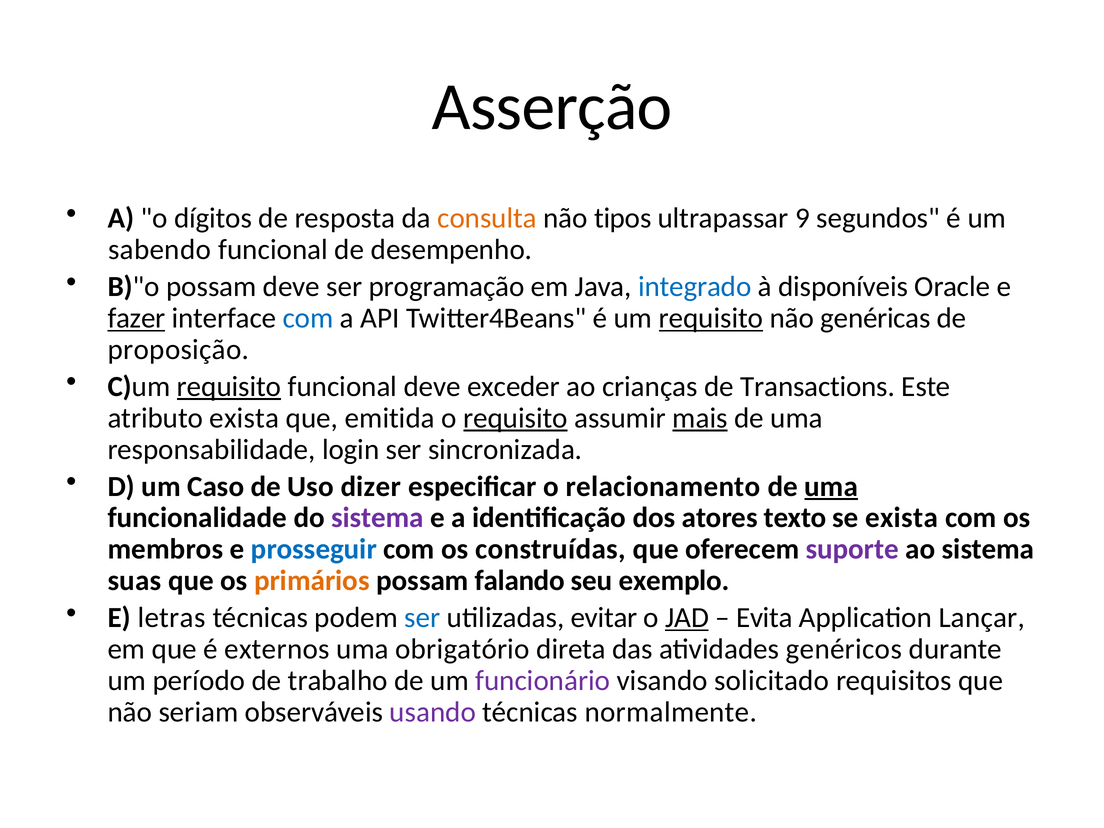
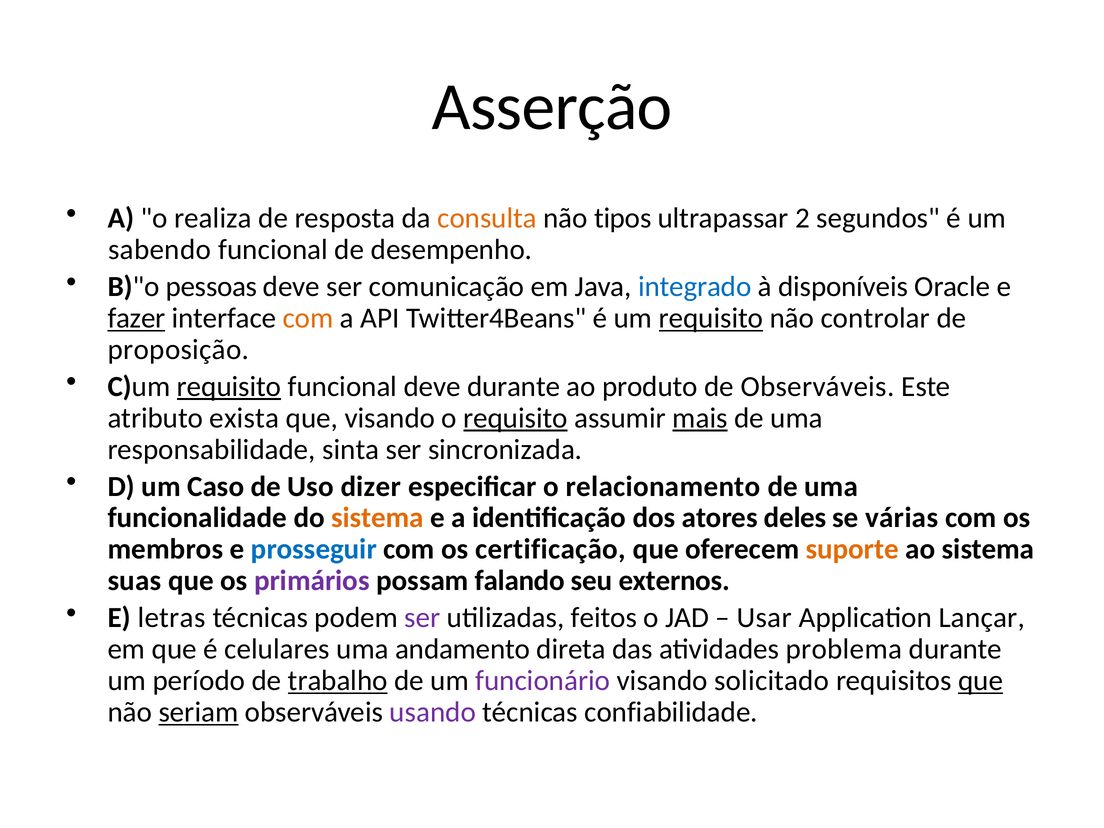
dígitos: dígitos -> realiza
9: 9 -> 2
B)"o possam: possam -> pessoas
programação: programação -> comunicação
com at (308, 318) colour: blue -> orange
genéricas: genéricas -> controlar
deve exceder: exceder -> durante
crianças: crianças -> produto
de Transactions: Transactions -> Observáveis
que emitida: emitida -> visando
login: login -> sinta
uma at (831, 486) underline: present -> none
sistema at (378, 518) colour: purple -> orange
texto: texto -> deles
se exista: exista -> várias
construídas: construídas -> certificação
suporte colour: purple -> orange
primários colour: orange -> purple
exemplo: exemplo -> externos
ser at (422, 618) colour: blue -> purple
evitar: evitar -> feitos
JAD underline: present -> none
Evita: Evita -> Usar
externos: externos -> celulares
obrigatório: obrigatório -> andamento
genéricos: genéricos -> problema
trabalho underline: none -> present
que at (981, 681) underline: none -> present
seriam underline: none -> present
normalmente: normalmente -> confiabilidade
